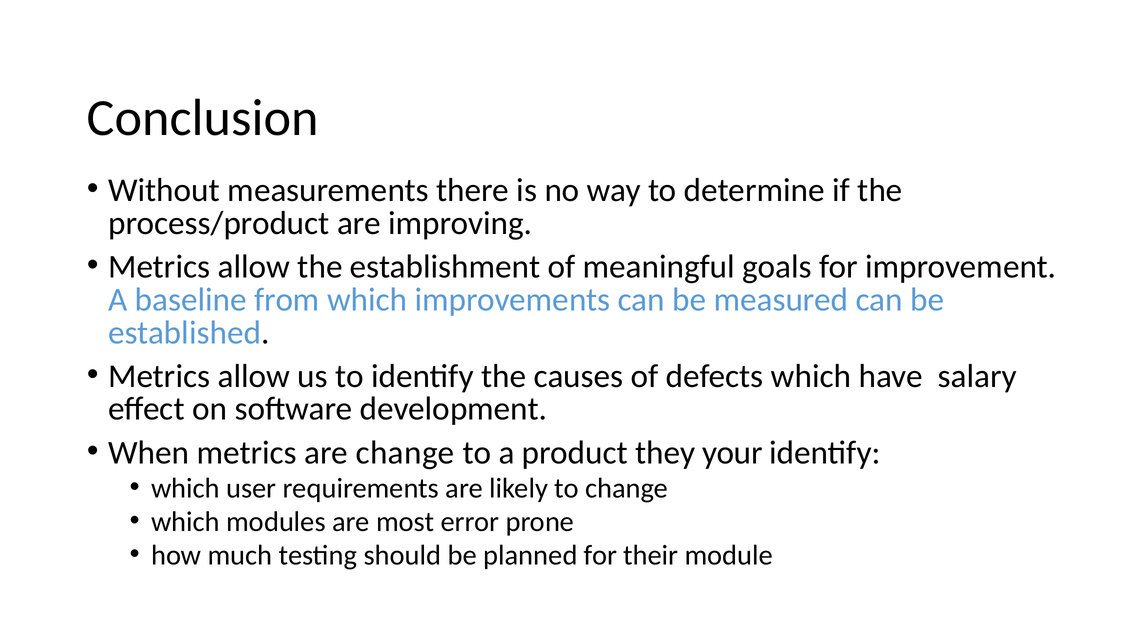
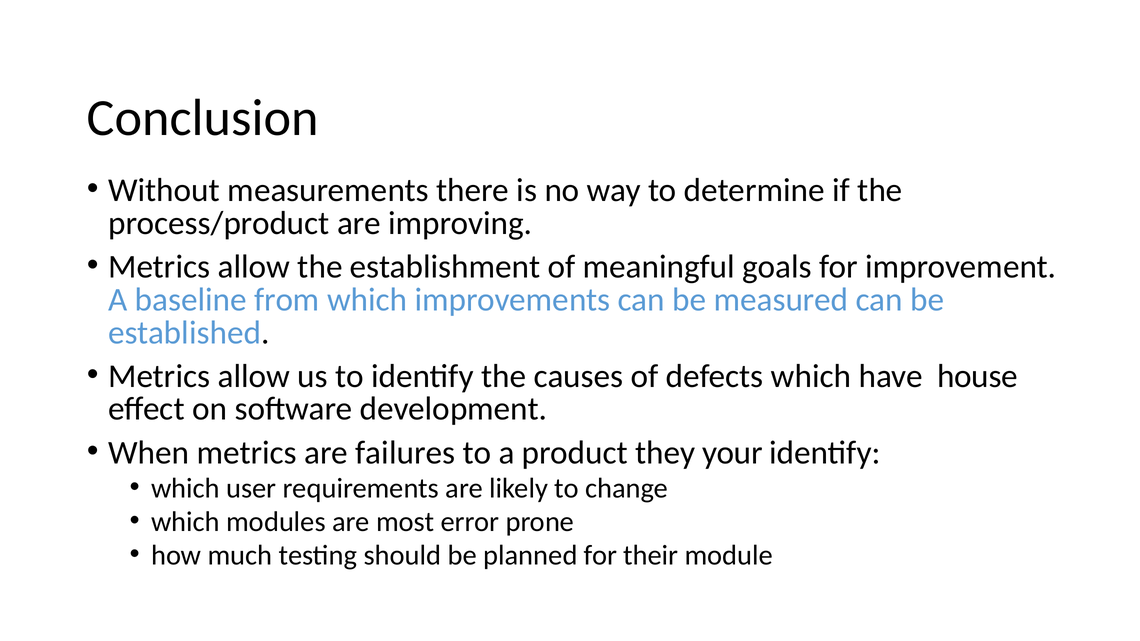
salary: salary -> house
are change: change -> failures
